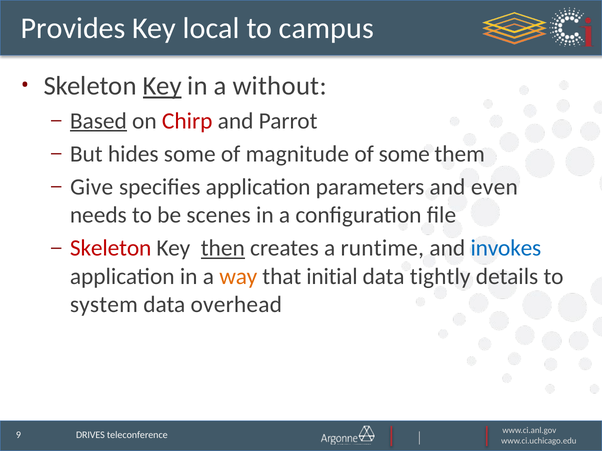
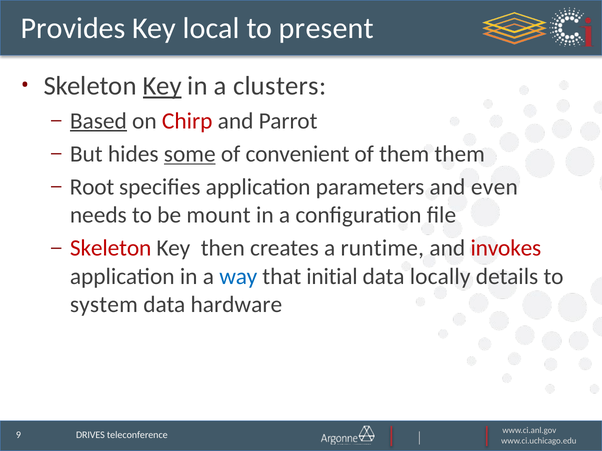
campus: campus -> present
without: without -> clusters
some at (190, 154) underline: none -> present
magnitude: magnitude -> convenient
of some: some -> them
Give: Give -> Root
scenes: scenes -> mount
then underline: present -> none
invokes colour: blue -> red
way colour: orange -> blue
tightly: tightly -> locally
overhead: overhead -> hardware
